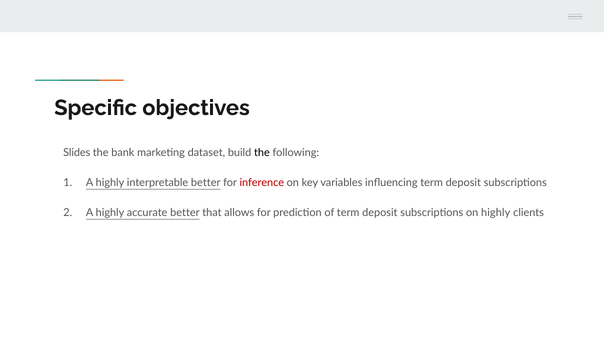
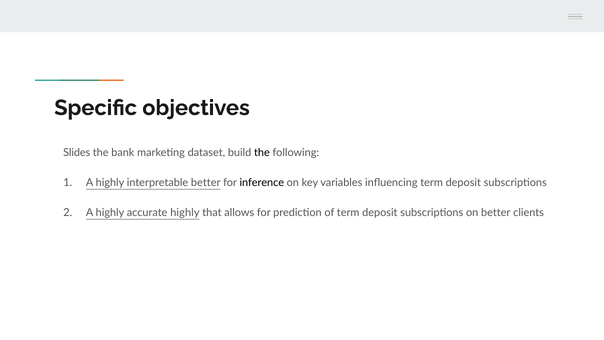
inference colour: red -> black
accurate better: better -> highly
on highly: highly -> better
